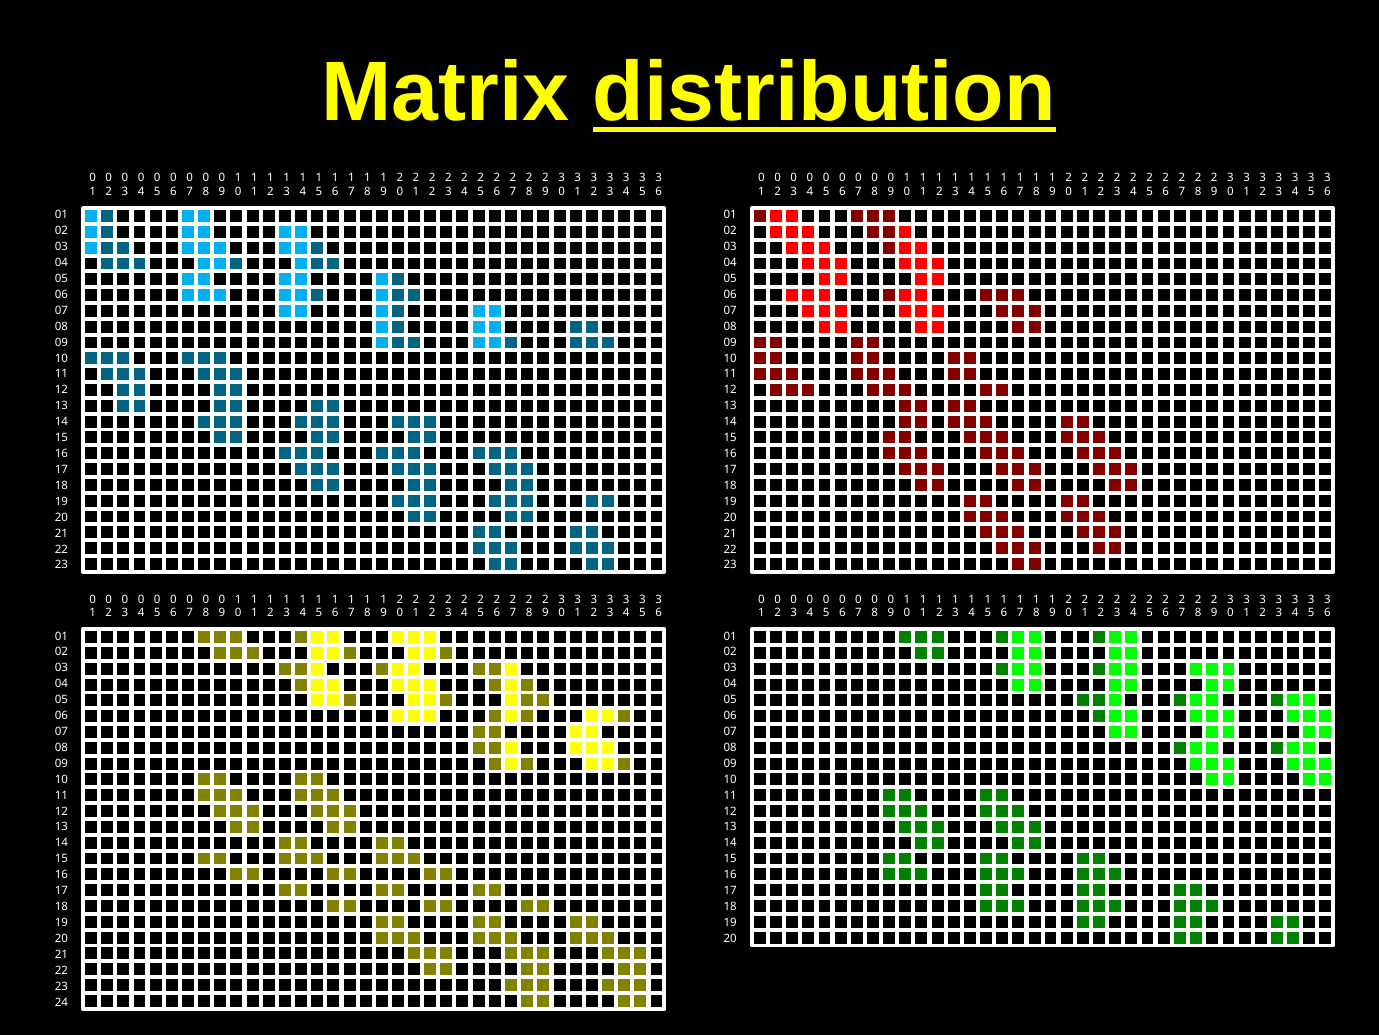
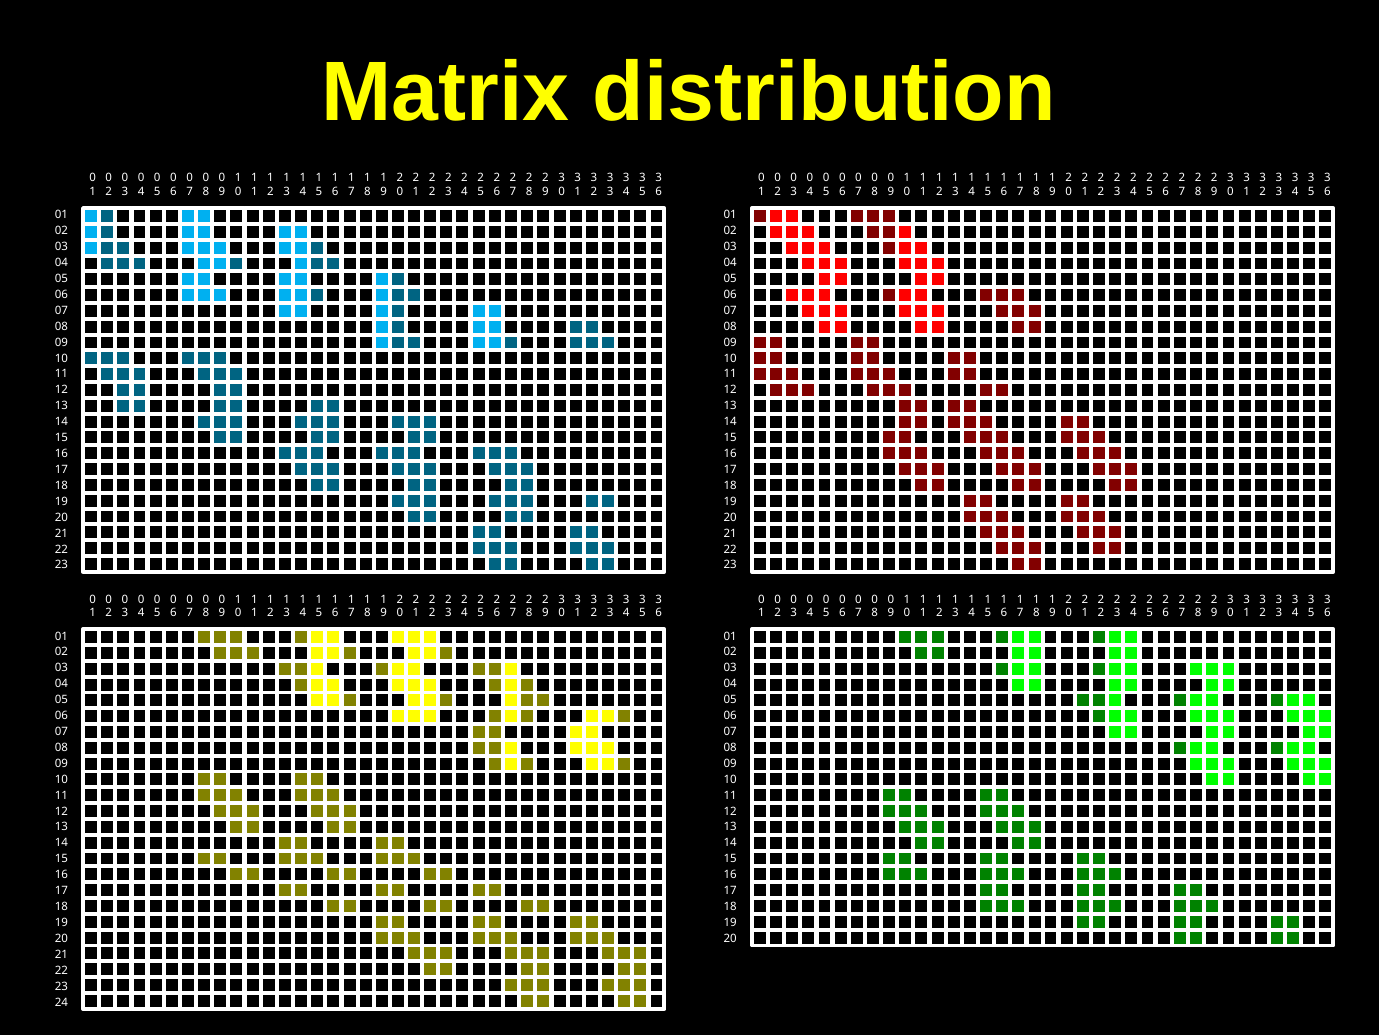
distribution underline: present -> none
